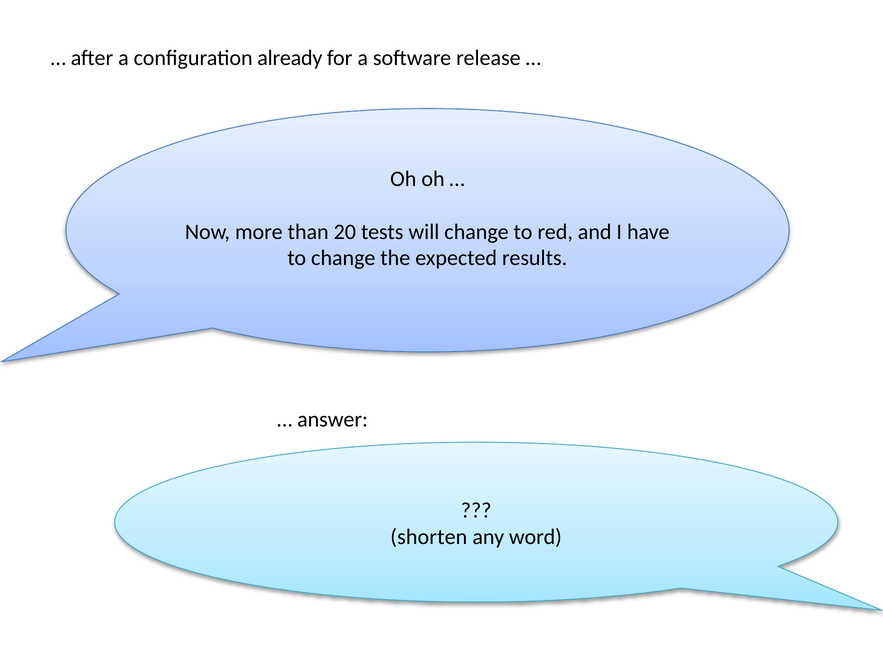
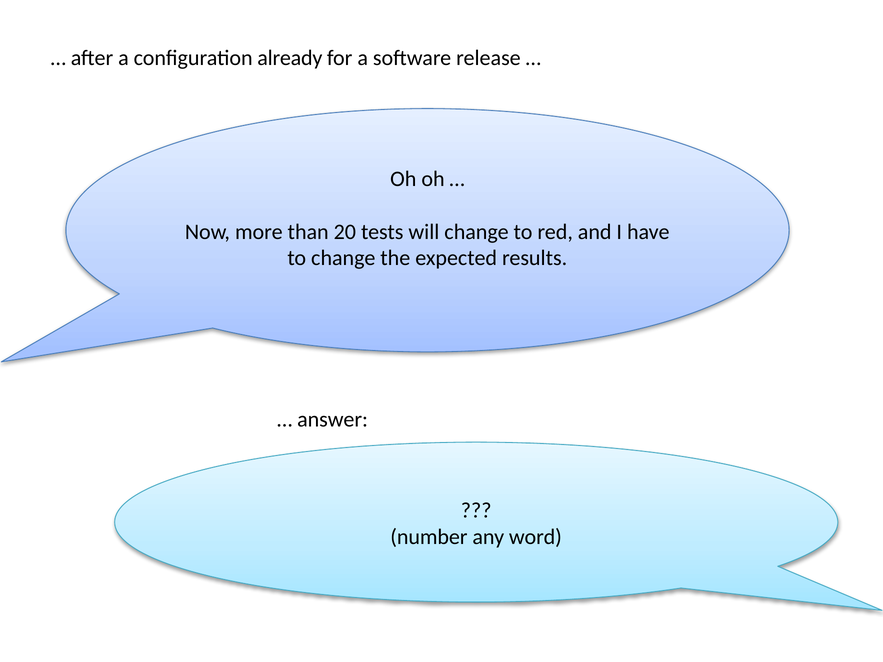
shorten: shorten -> number
